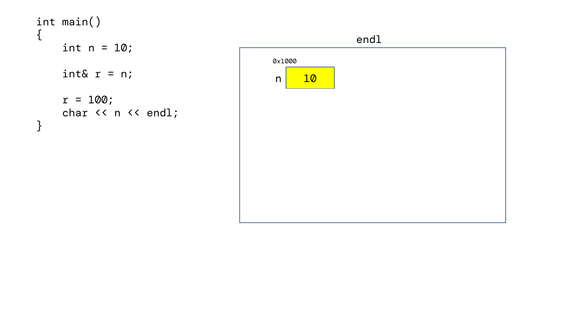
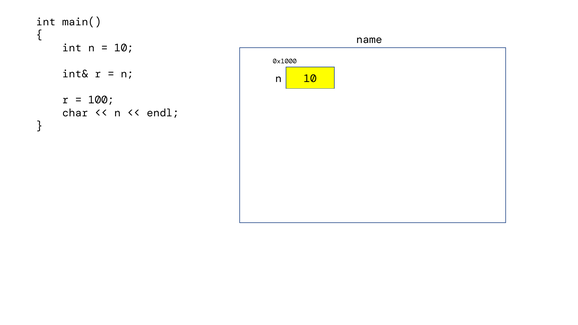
endl at (369, 40): endl -> name
